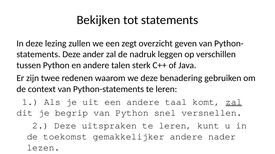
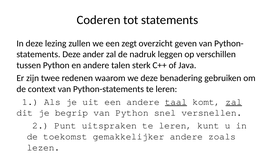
Bekijken at (99, 20): Bekijken -> Coderen
taal underline: none -> present
2 Deze: Deze -> Punt
andere nader: nader -> zoals
